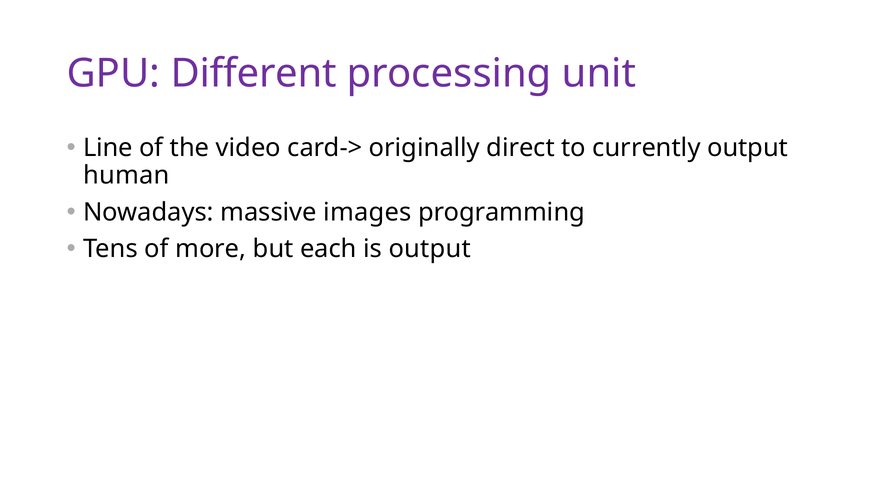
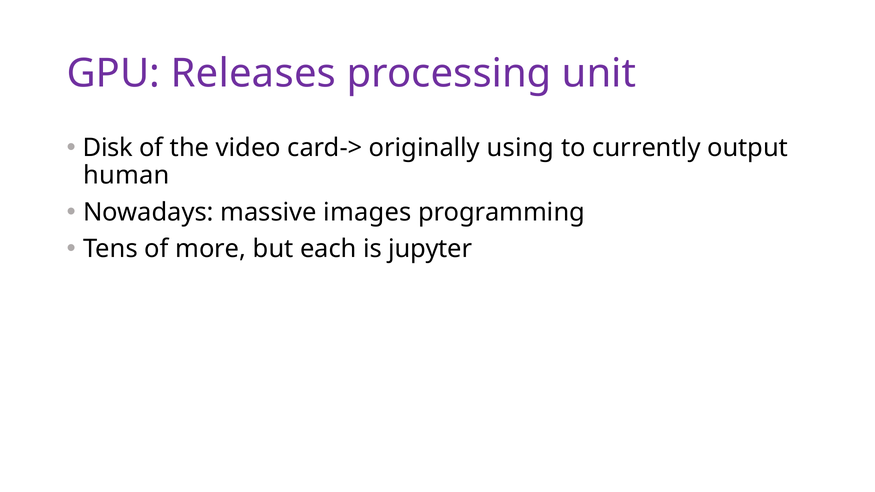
Different: Different -> Releases
Line: Line -> Disk
direct: direct -> using
is output: output -> jupyter
